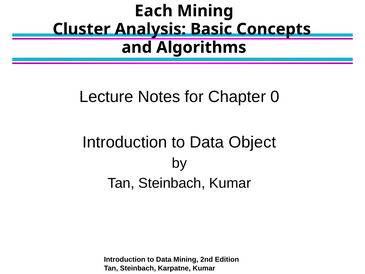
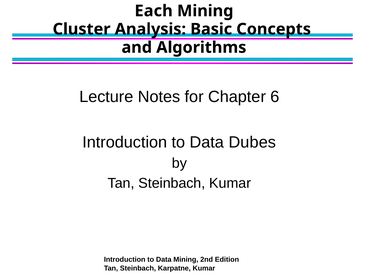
0: 0 -> 6
Object: Object -> Dubes
